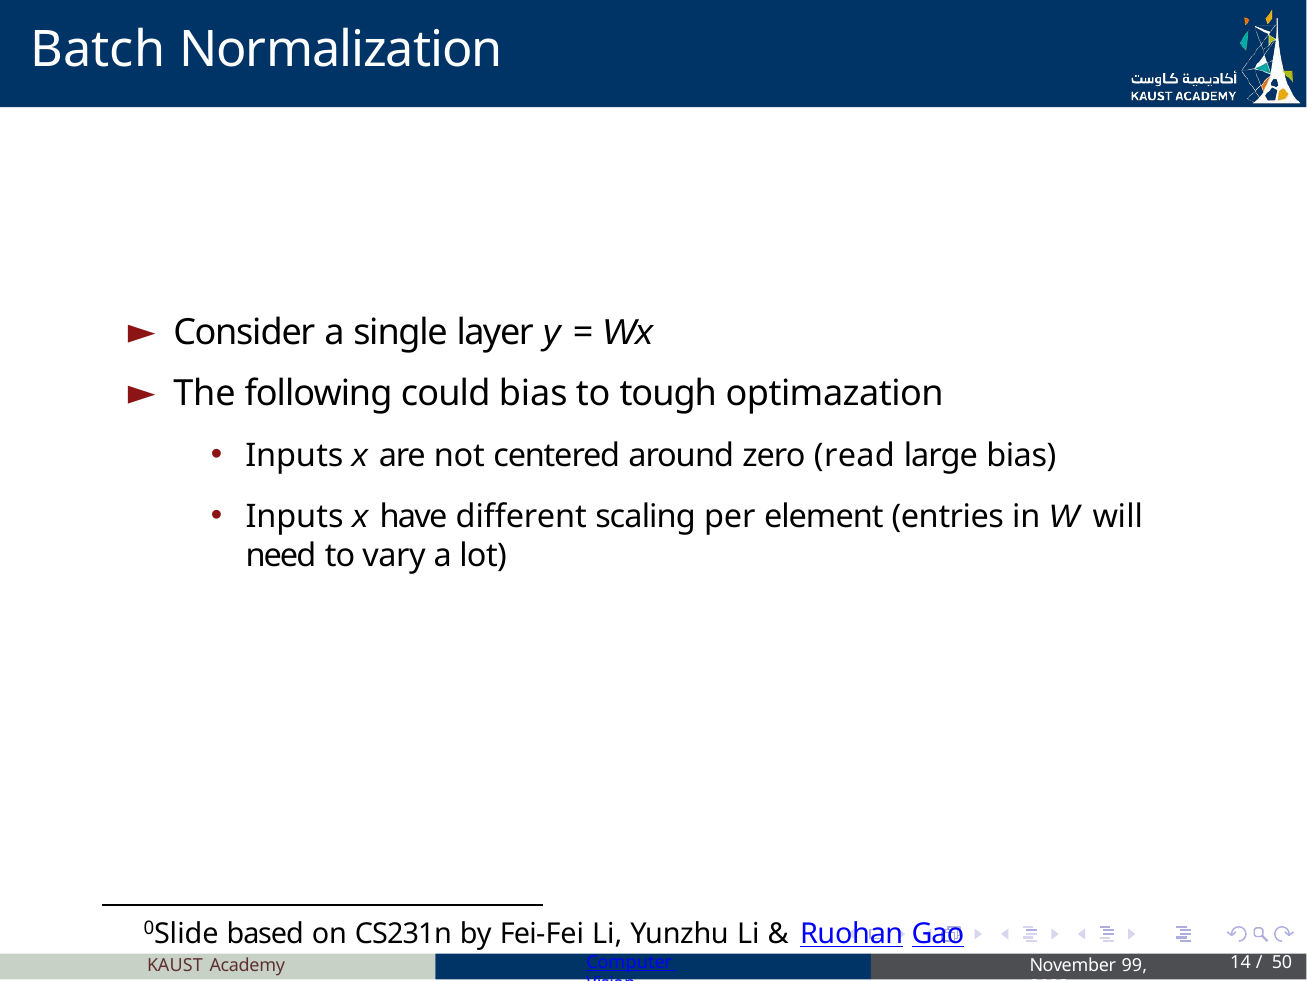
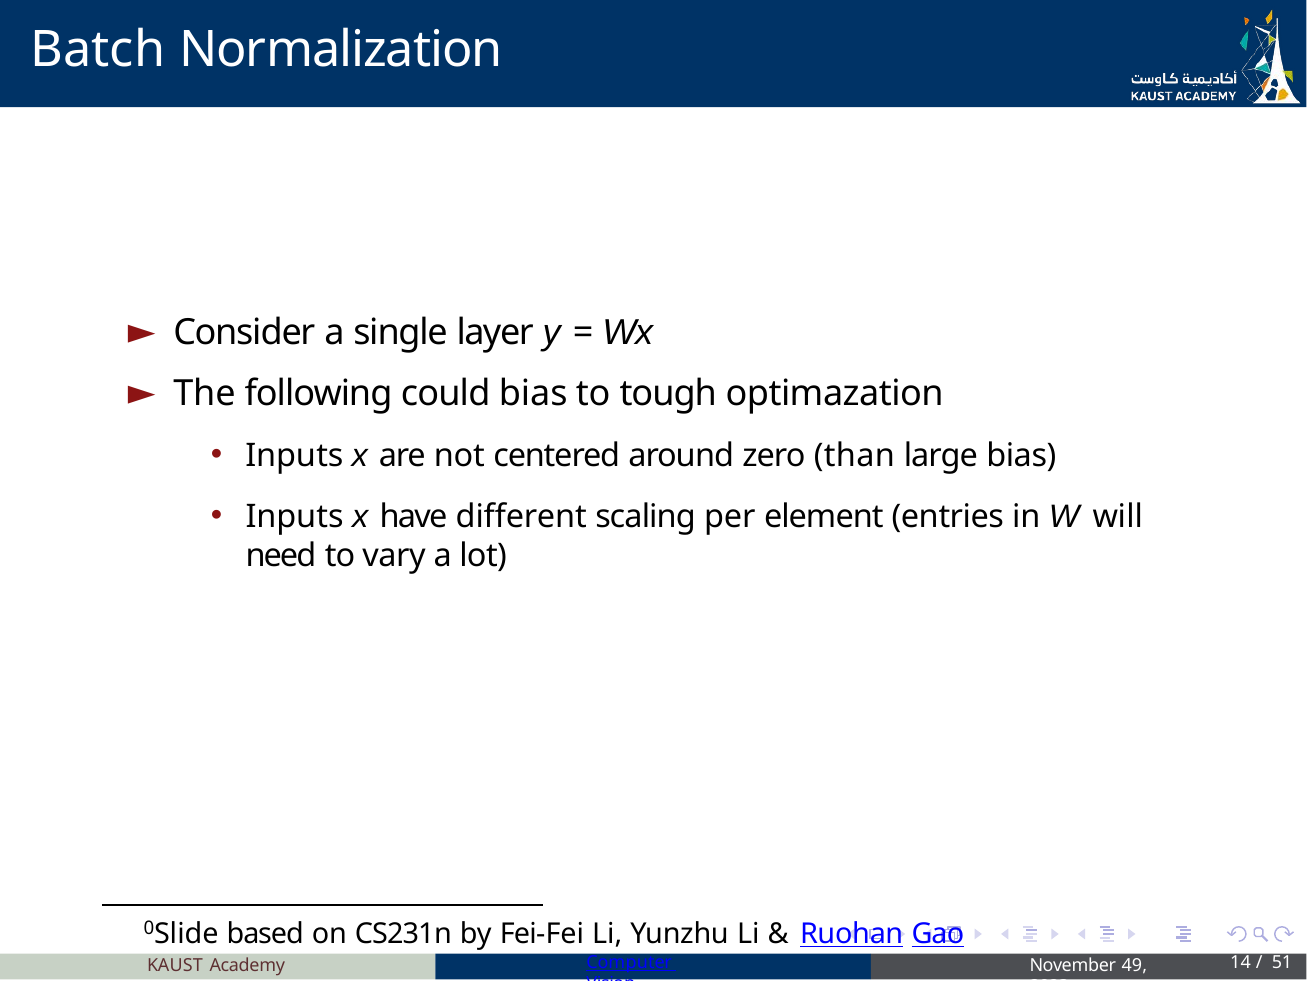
read: read -> than
50: 50 -> 51
99: 99 -> 49
